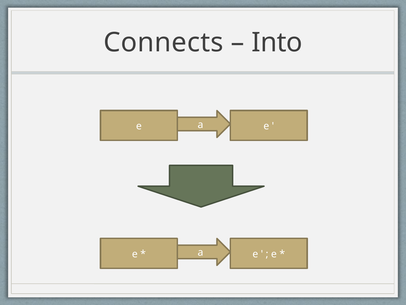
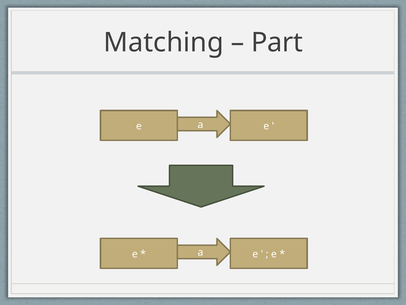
Connects: Connects -> Matching
Into: Into -> Part
